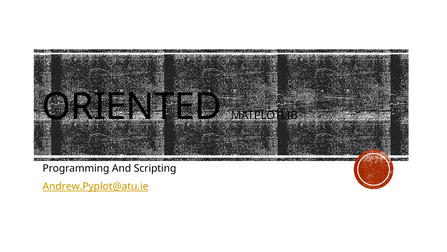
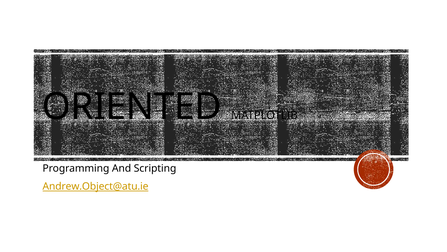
Andrew.Pyplot@atu.ie: Andrew.Pyplot@atu.ie -> Andrew.Object@atu.ie
